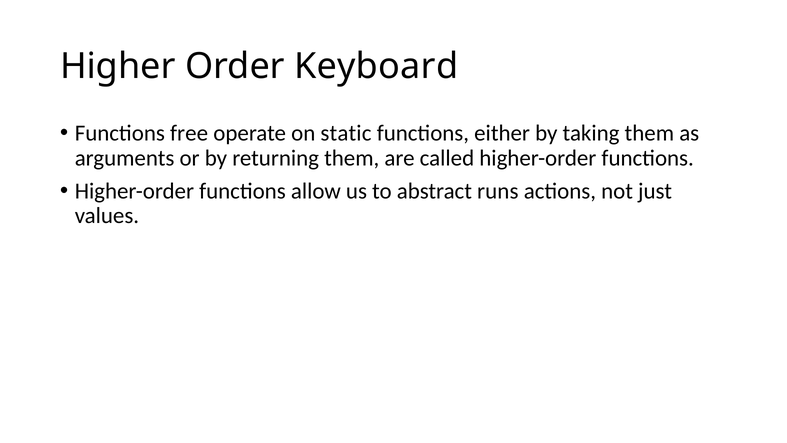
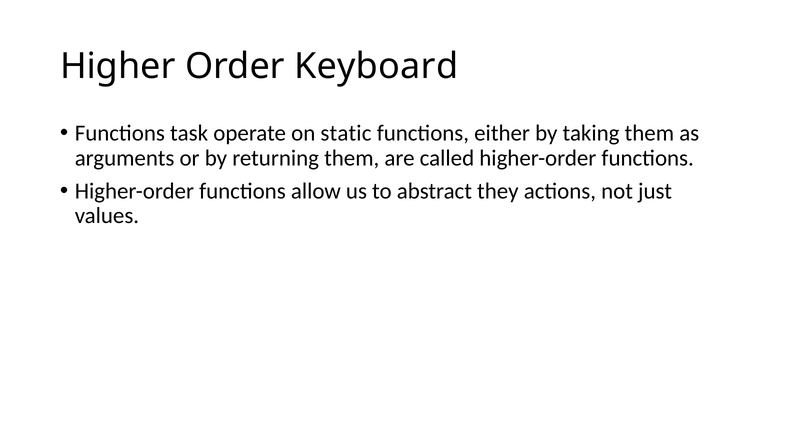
free: free -> task
runs: runs -> they
